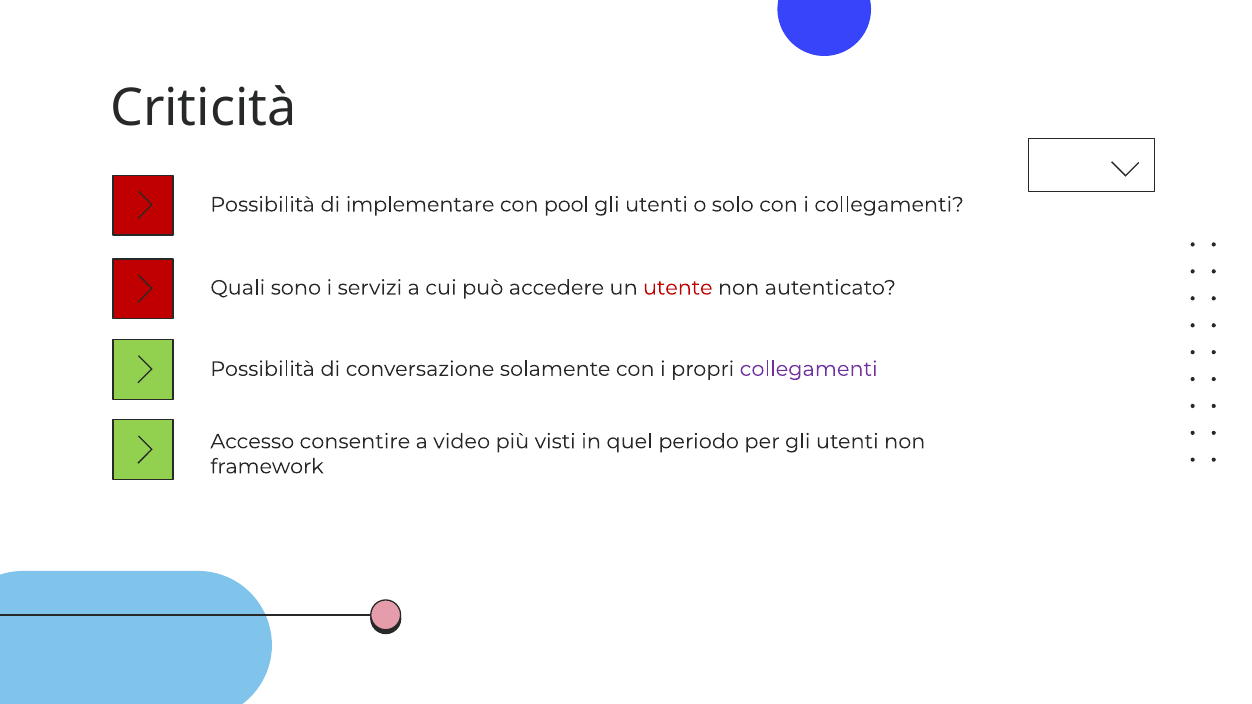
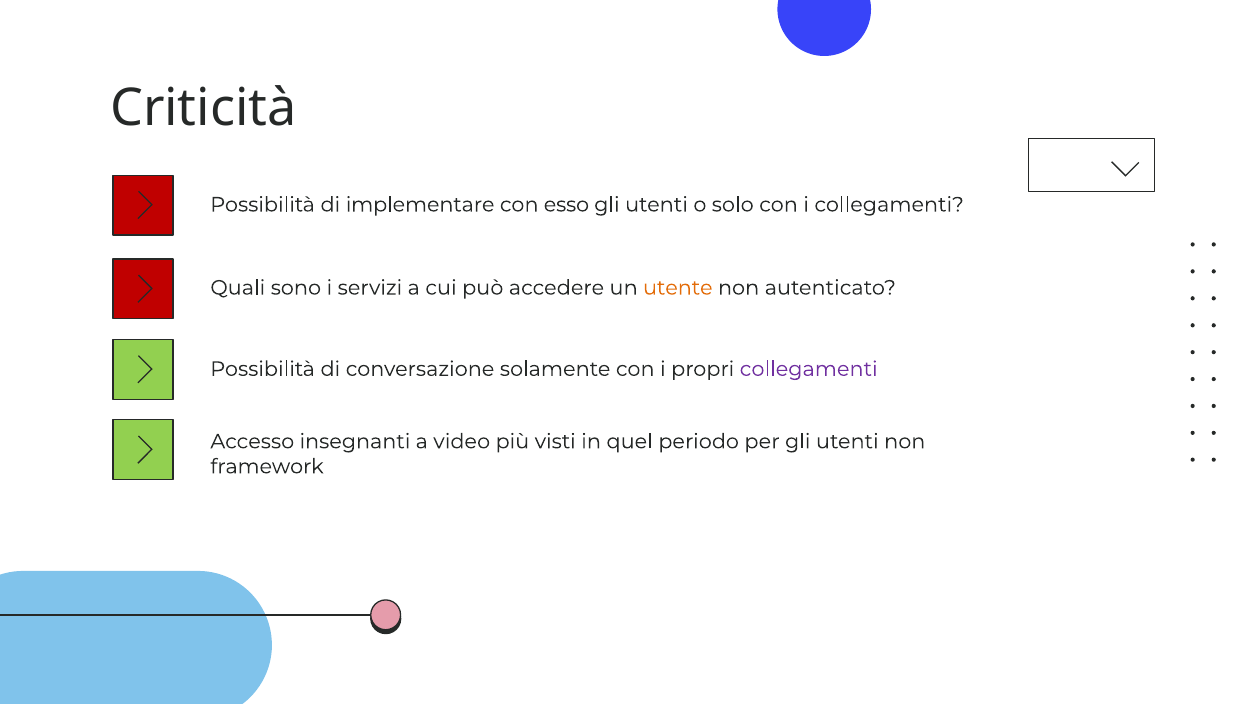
pool: pool -> esso
utente colour: red -> orange
consentire: consentire -> insegnanti
